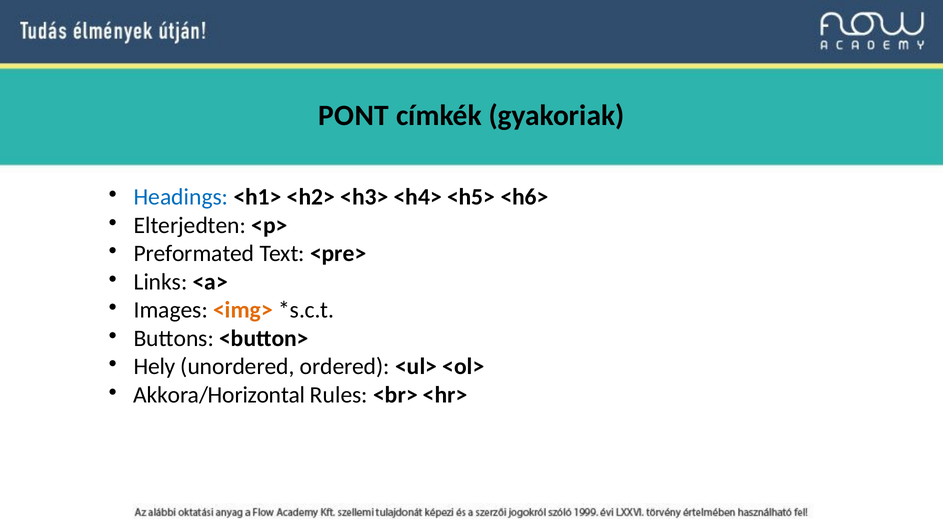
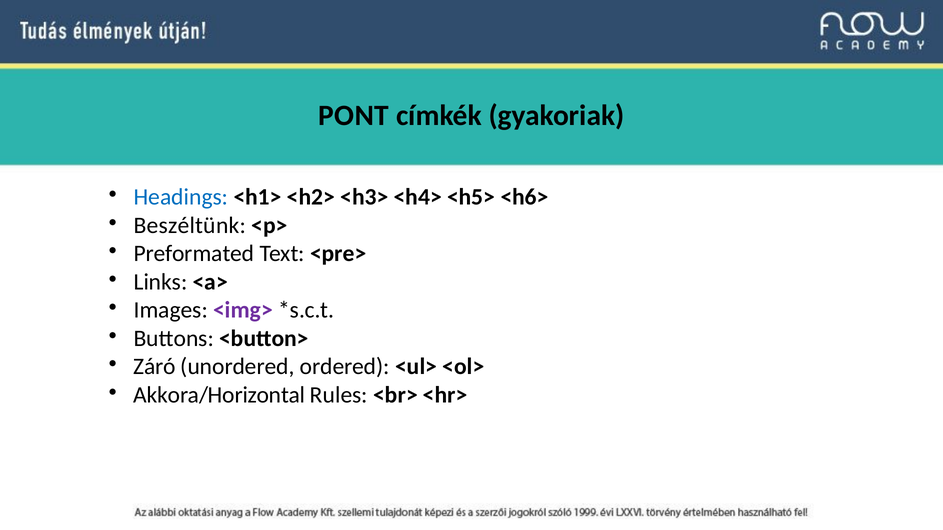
Elterjedten: Elterjedten -> Beszéltünk
<img> colour: orange -> purple
Hely: Hely -> Záró
